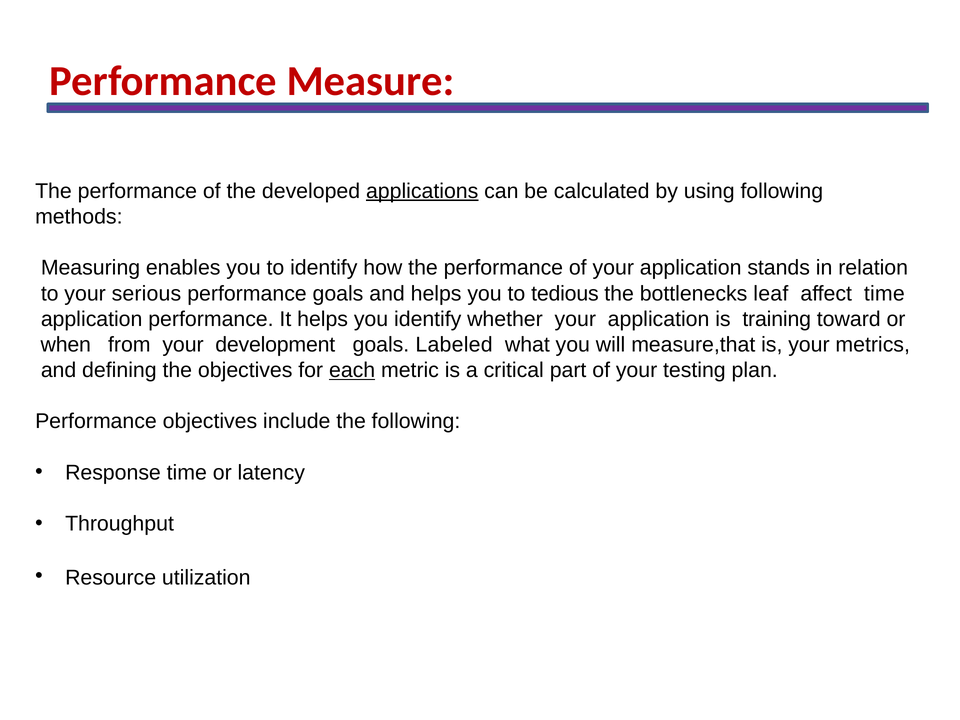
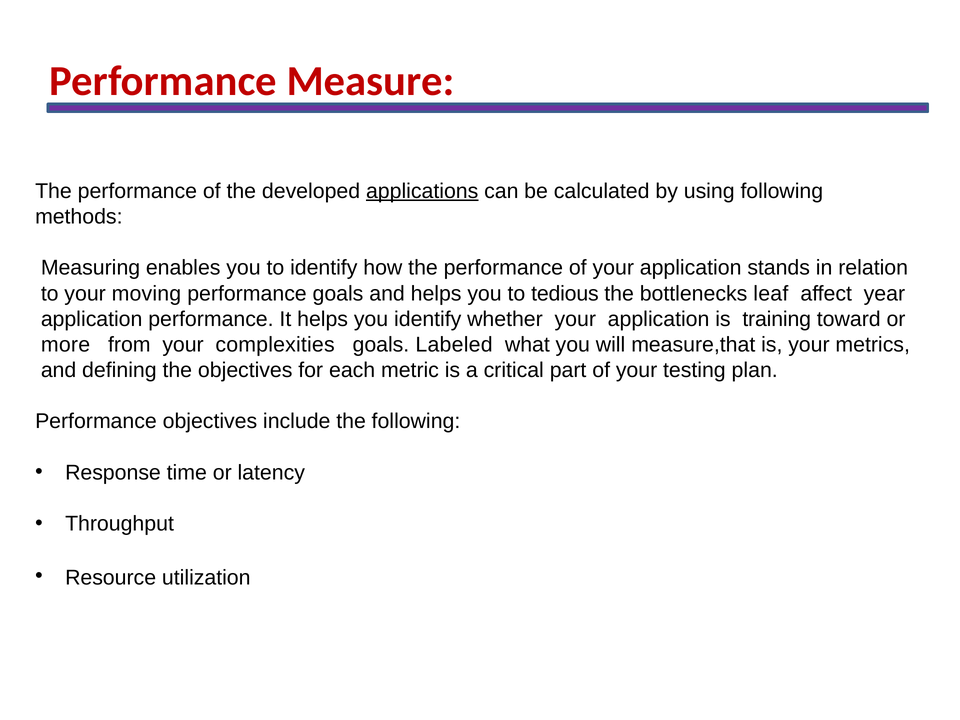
serious: serious -> moving
affect time: time -> year
when: when -> more
development: development -> complexities
each underline: present -> none
